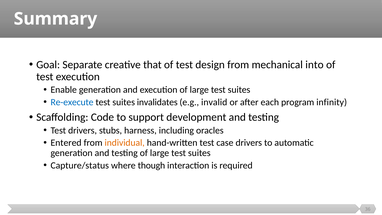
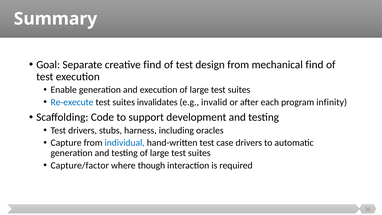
creative that: that -> find
mechanical into: into -> find
Entered: Entered -> Capture
individual colour: orange -> blue
Capture/status: Capture/status -> Capture/factor
